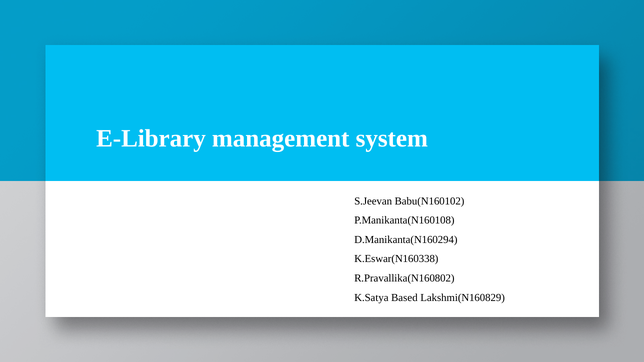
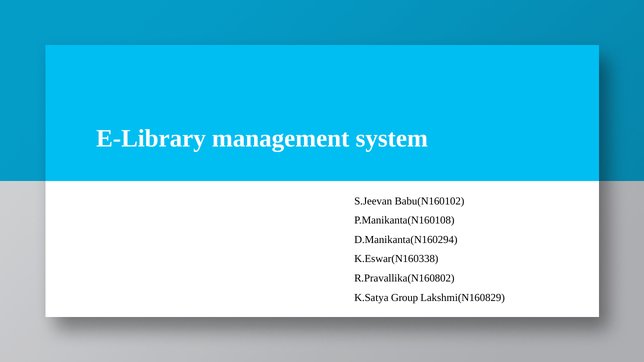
Based: Based -> Group
